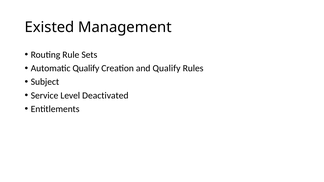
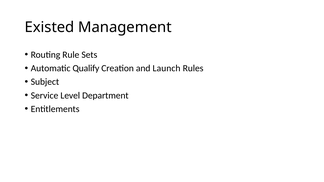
and Qualify: Qualify -> Launch
Deactivated: Deactivated -> Department
